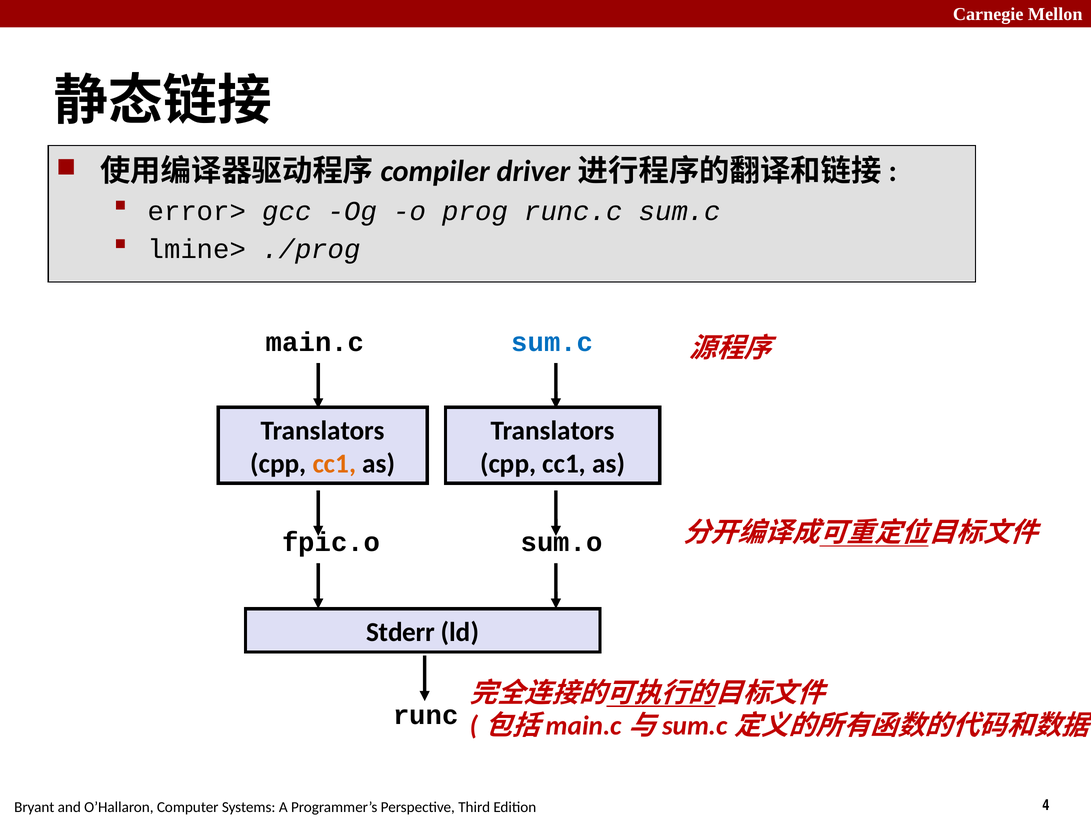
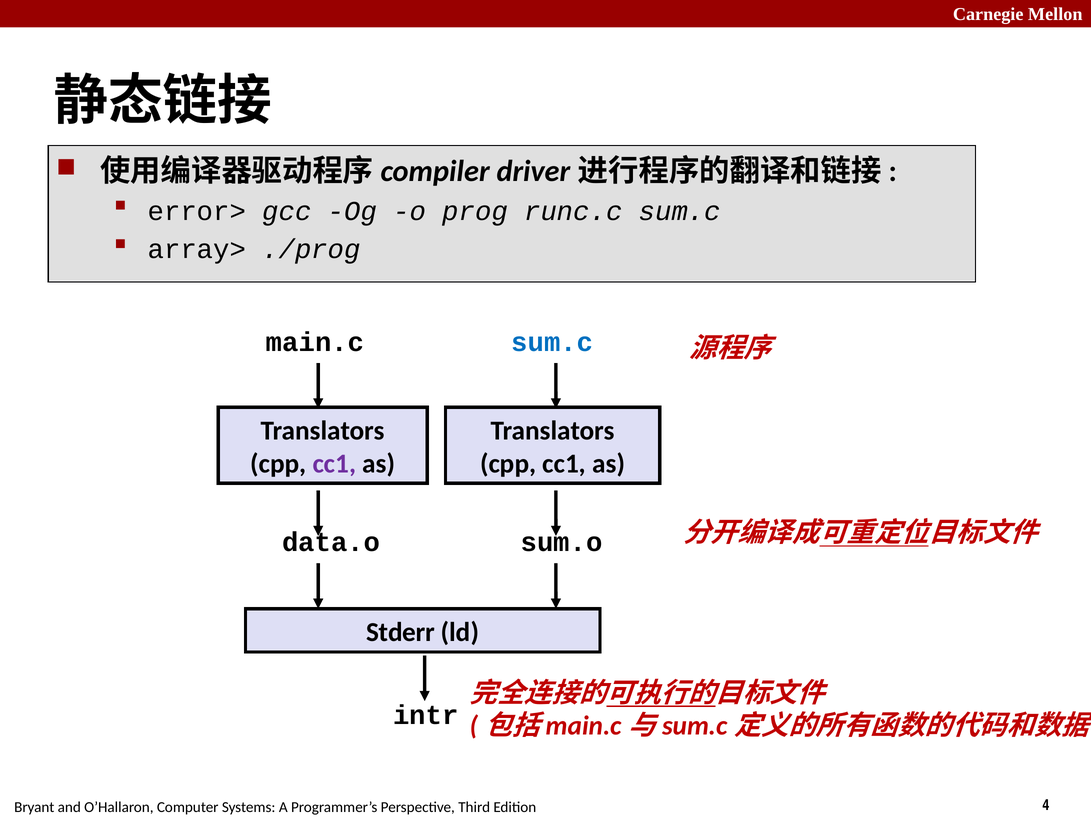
lmine>: lmine> -> array>
cc1 at (334, 463) colour: orange -> purple
fpic.o: fpic.o -> data.o
runc: runc -> intr
